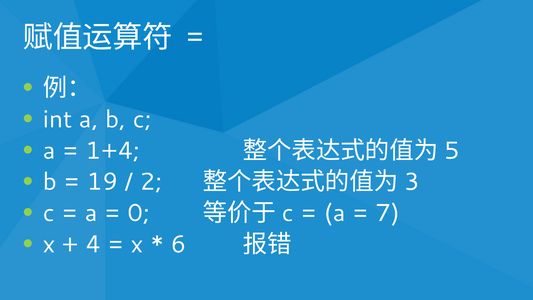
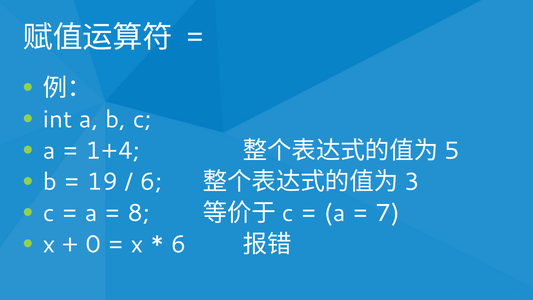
2 at (151, 182): 2 -> 6
0: 0 -> 8
4: 4 -> 0
